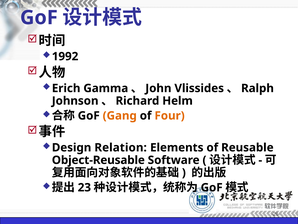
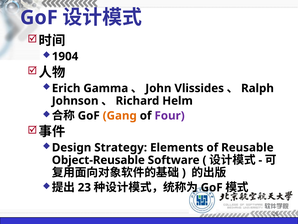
1992: 1992 -> 1904
Four colour: orange -> purple
Relation: Relation -> Strategy
